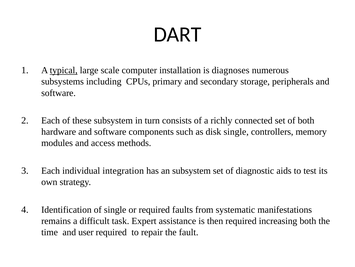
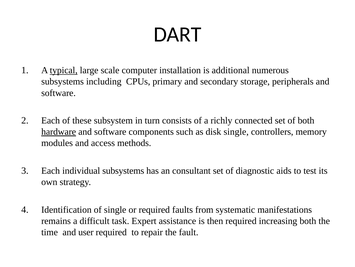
diagnoses: diagnoses -> additional
hardware underline: none -> present
individual integration: integration -> subsystems
an subsystem: subsystem -> consultant
